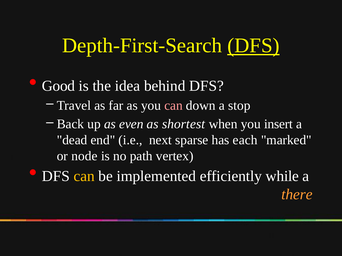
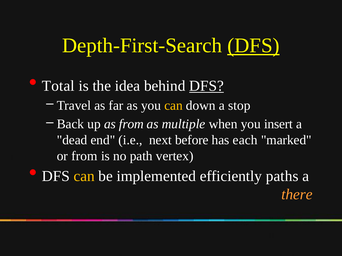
Good: Good -> Total
DFS at (206, 86) underline: none -> present
can at (174, 106) colour: pink -> yellow
as even: even -> from
shortest: shortest -> multiple
sparse: sparse -> before
or node: node -> from
while: while -> paths
